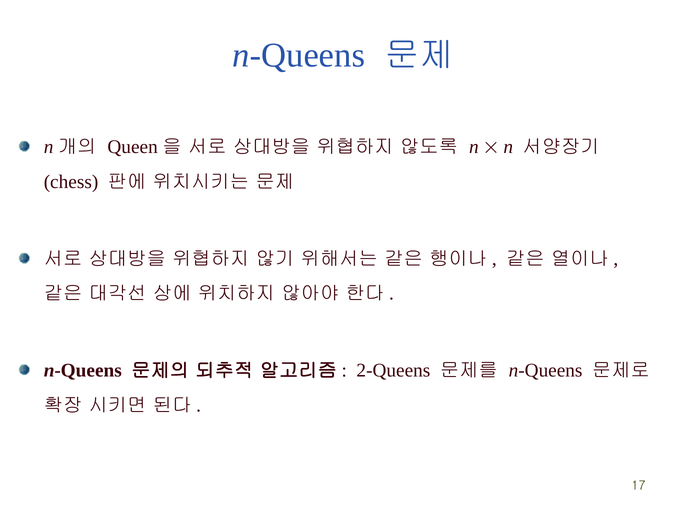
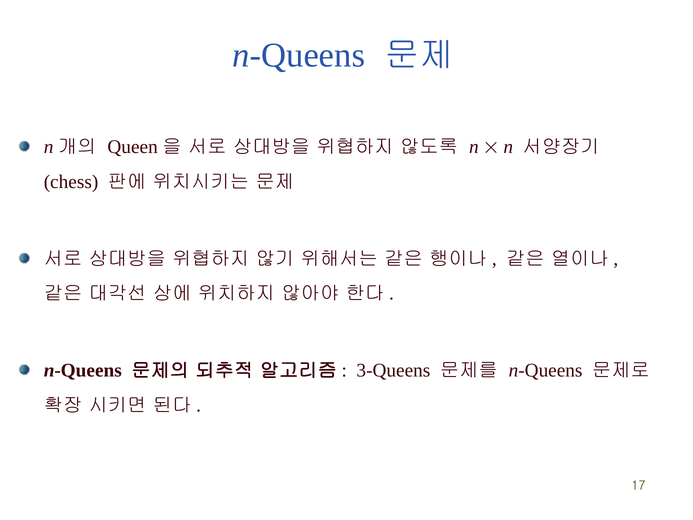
2-Queens: 2-Queens -> 3-Queens
